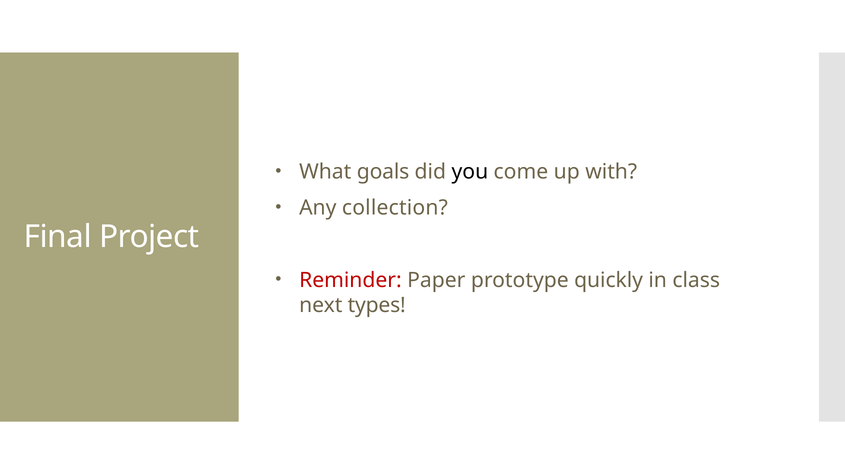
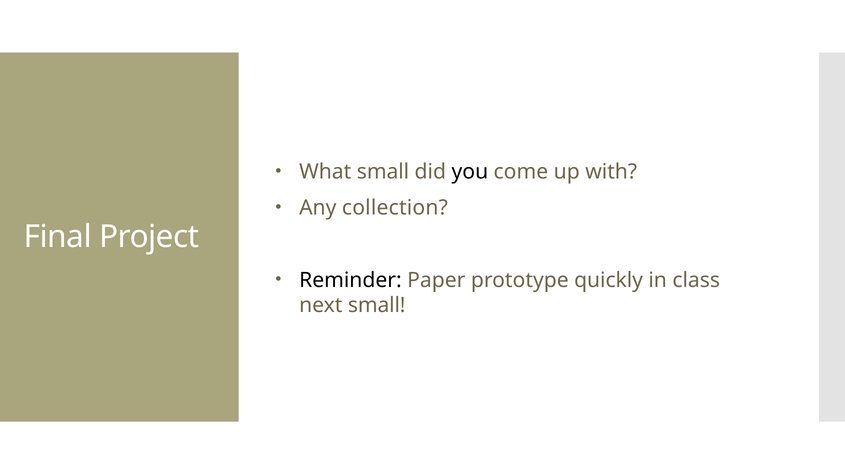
What goals: goals -> small
Reminder colour: red -> black
next types: types -> small
